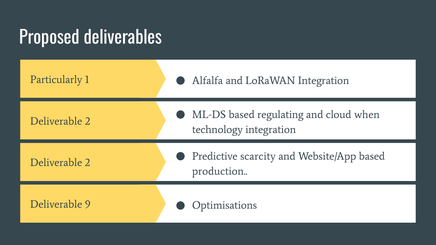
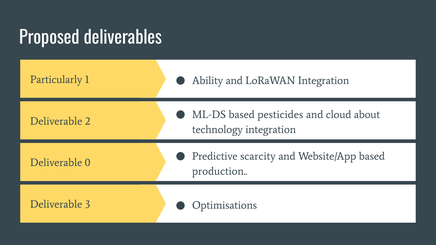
Alfalfa: Alfalfa -> Ability
regulating: regulating -> pesticides
when: when -> about
2 at (88, 163): 2 -> 0
9: 9 -> 3
